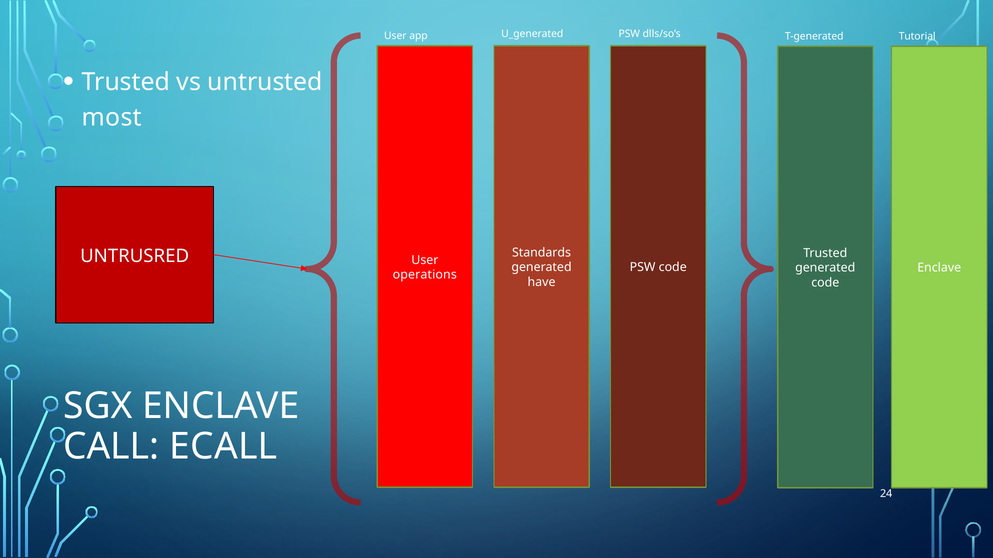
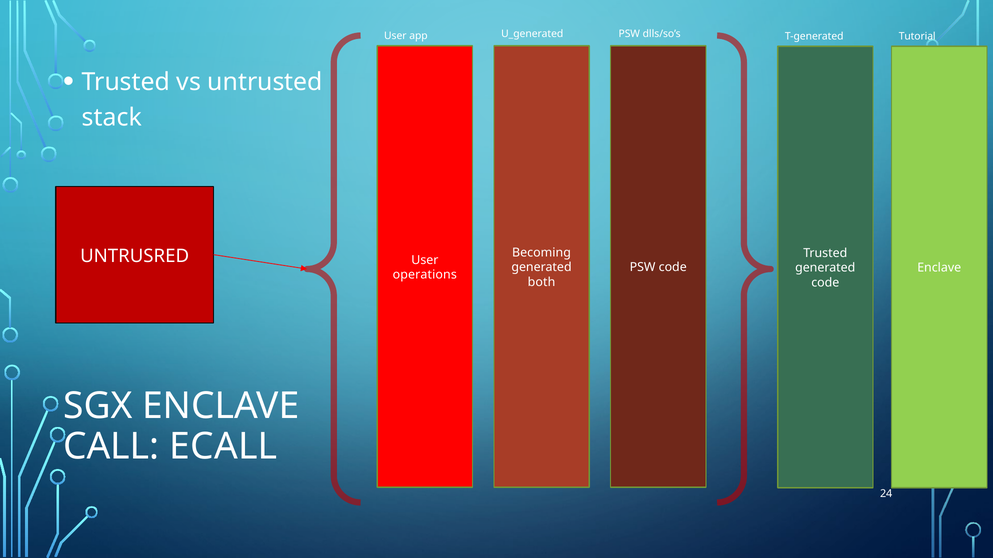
most: most -> stack
Standards: Standards -> Becoming
have: have -> both
